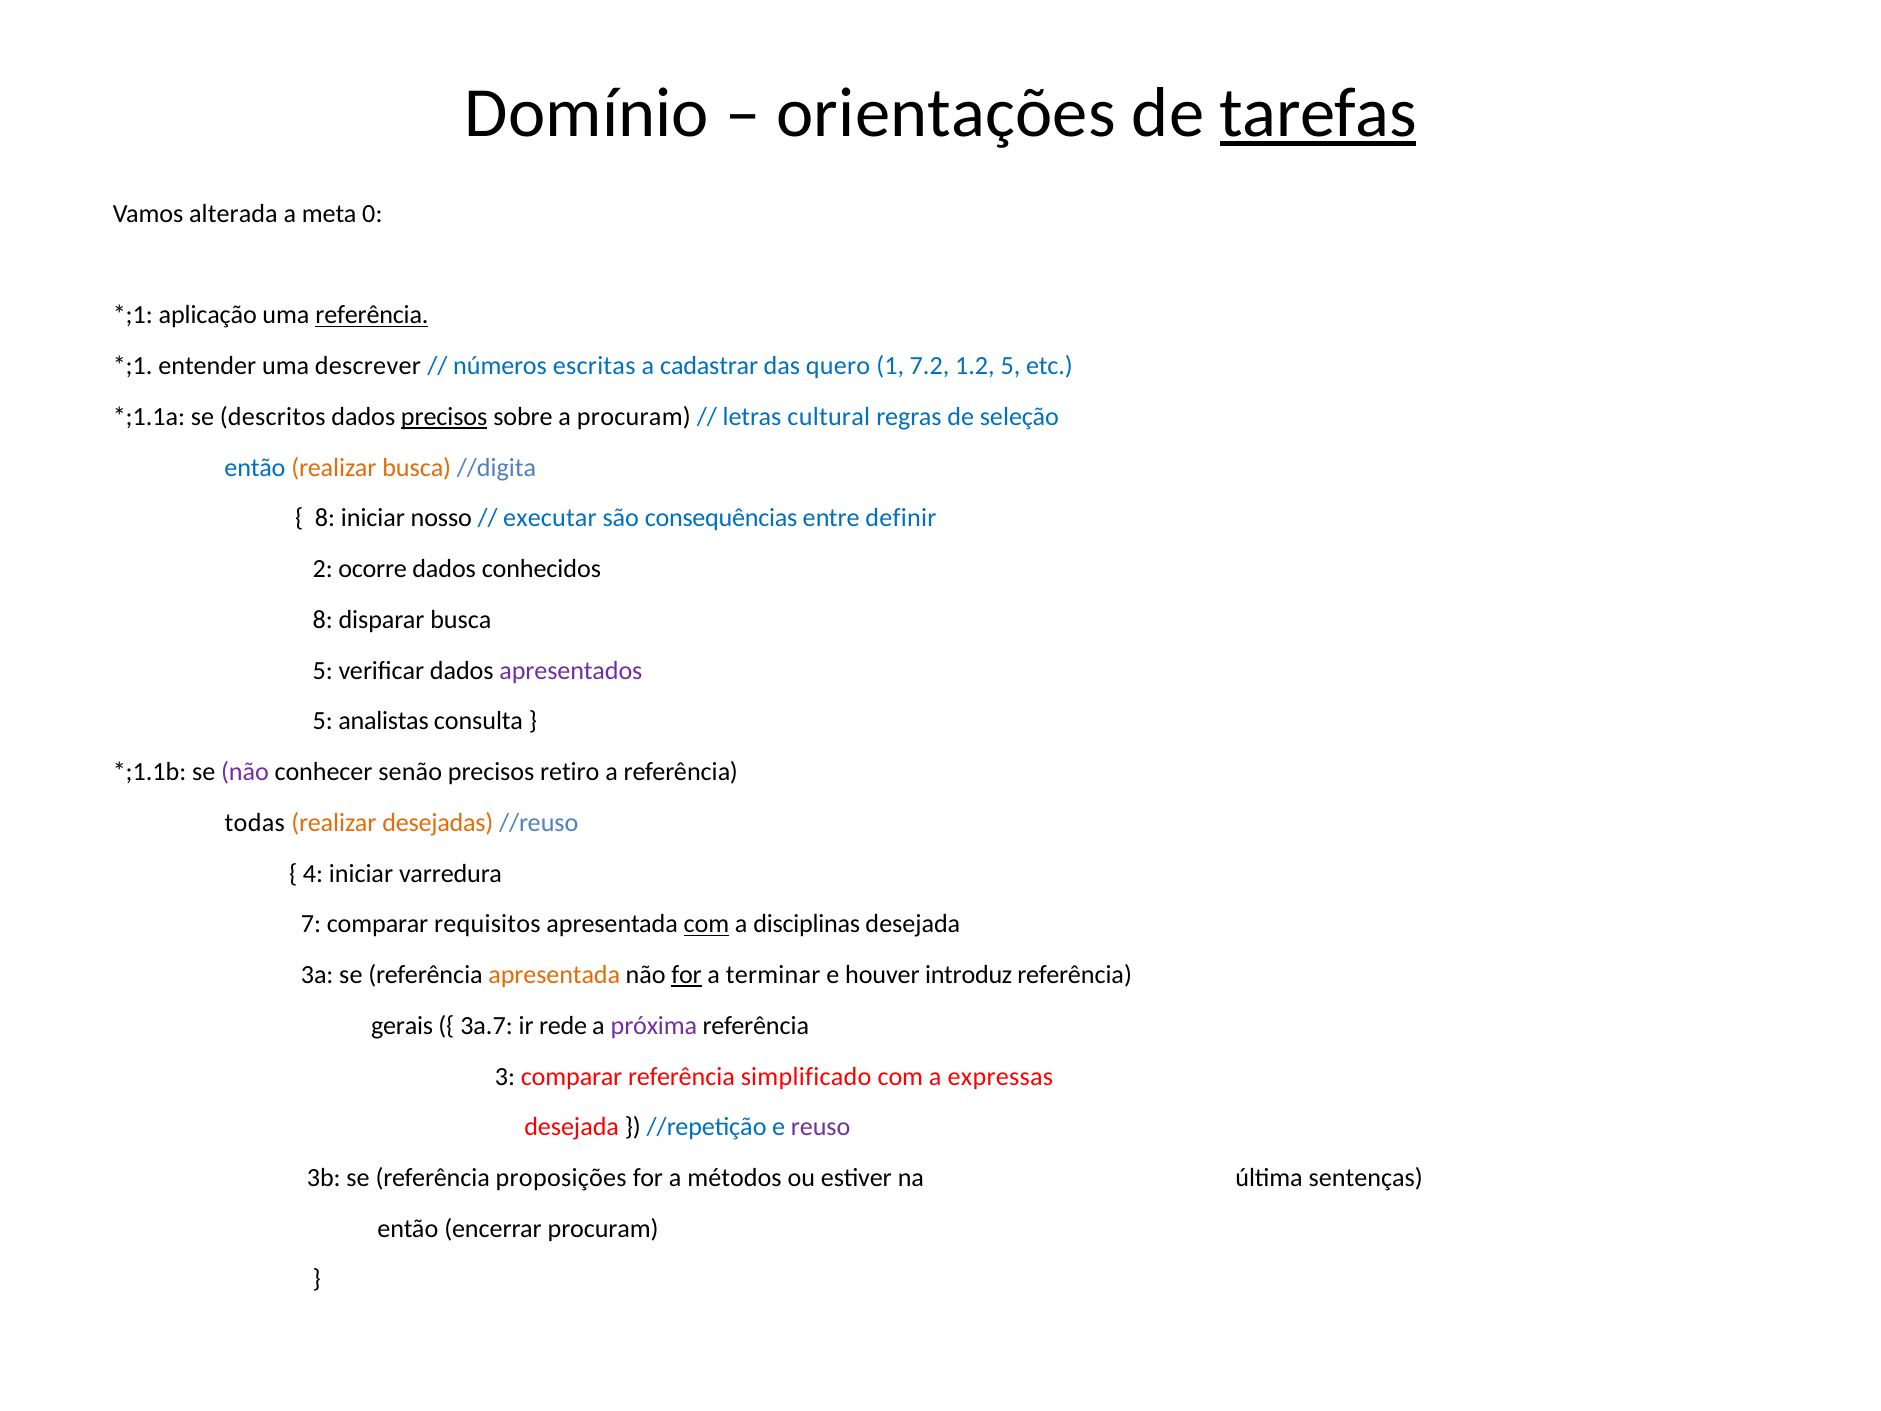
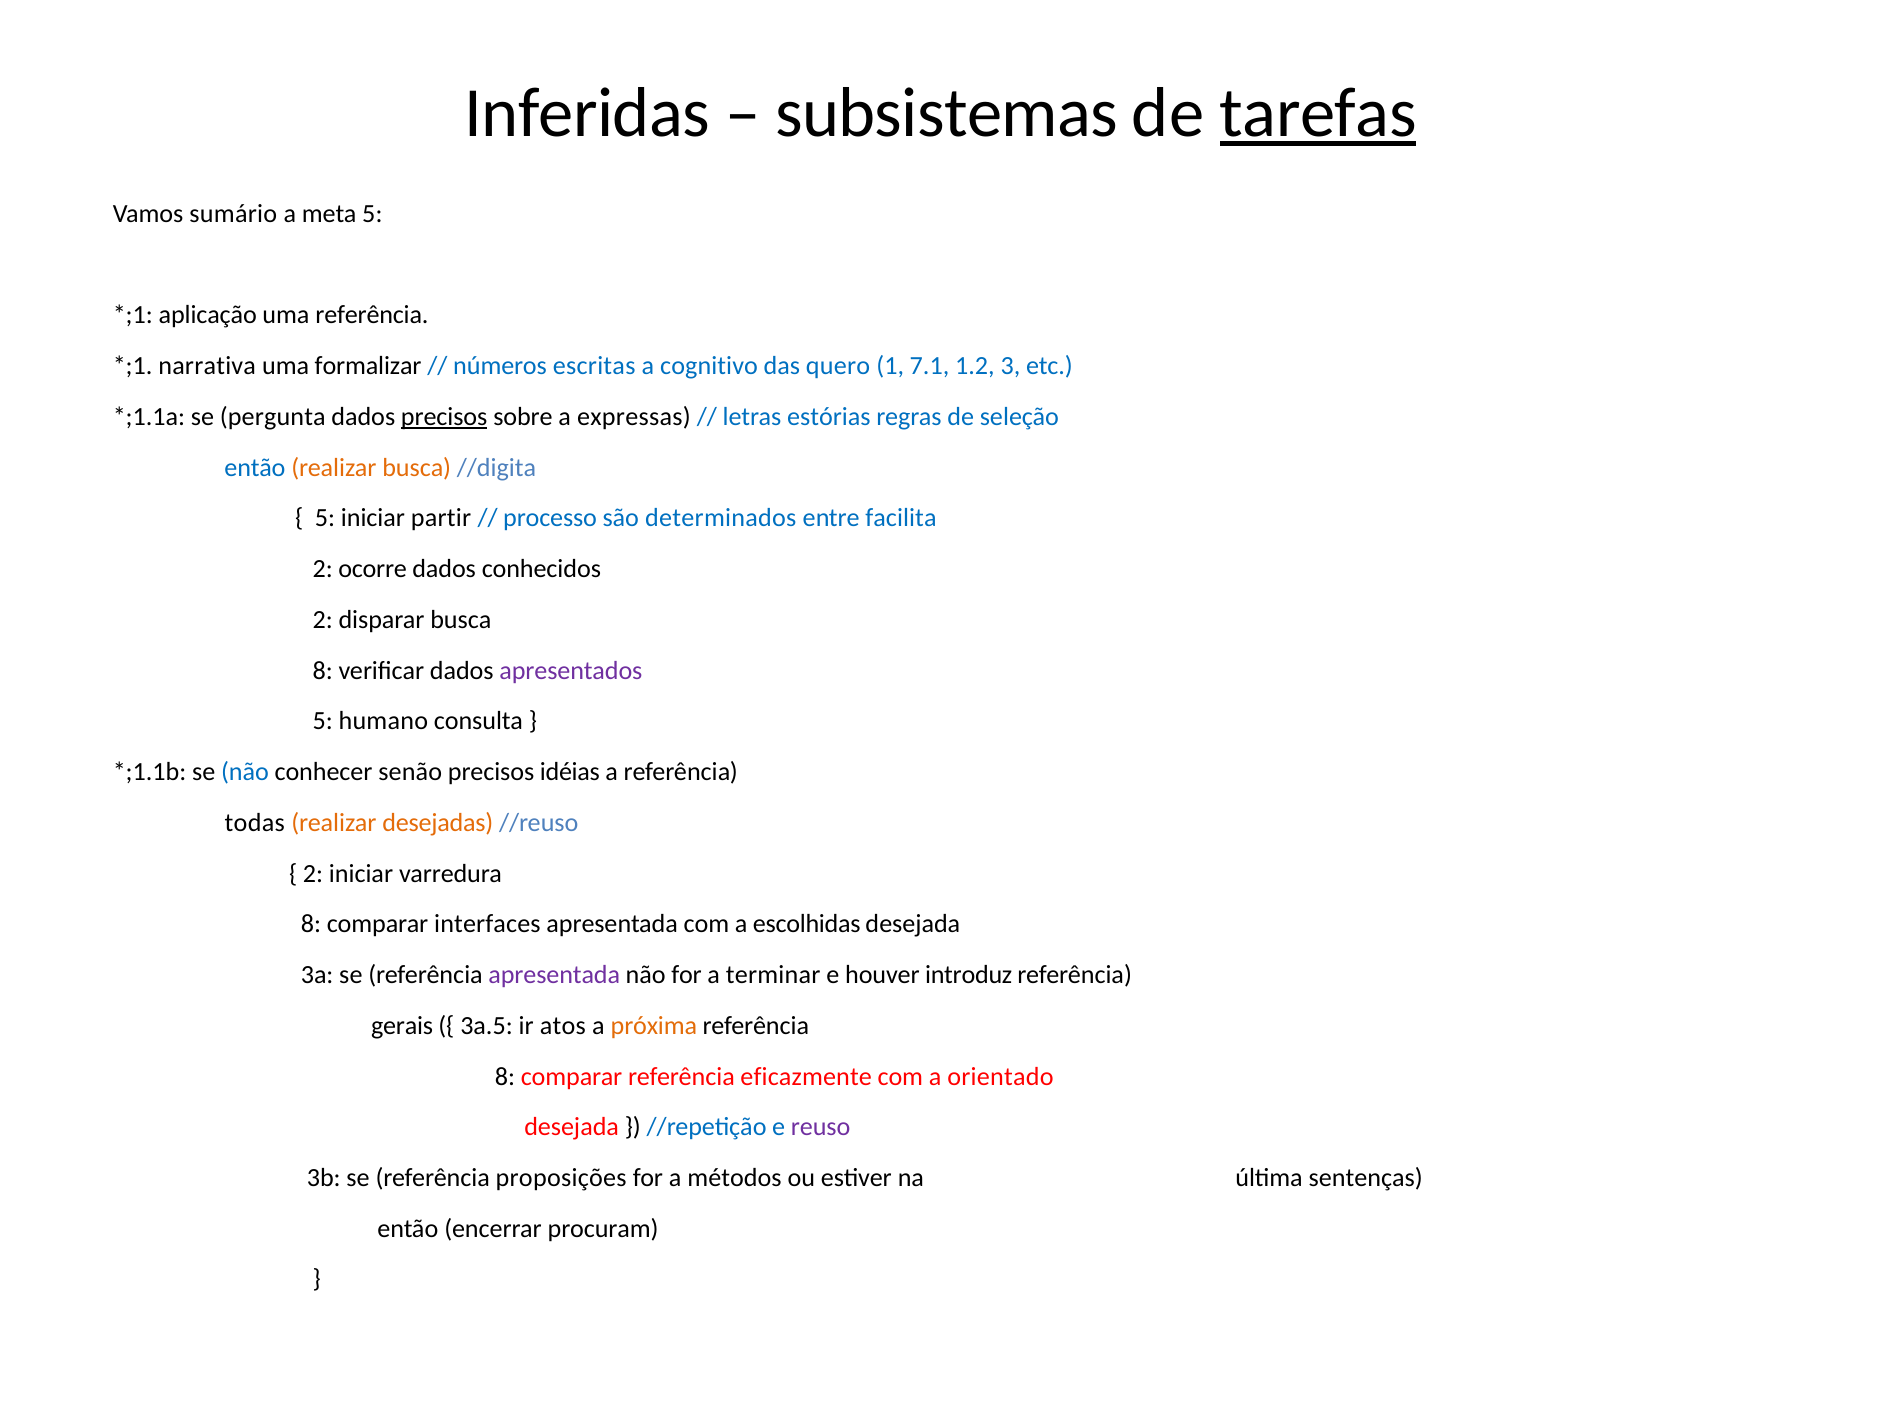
Domínio: Domínio -> Inferidas
orientações: orientações -> subsistemas
alterada: alterada -> sumário
meta 0: 0 -> 5
referência at (372, 315) underline: present -> none
entender: entender -> narrativa
descrever: descrever -> formalizar
cadastrar: cadastrar -> cognitivo
7.2: 7.2 -> 7.1
1.2 5: 5 -> 3
descritos: descritos -> pergunta
a procuram: procuram -> expressas
cultural: cultural -> estórias
8 at (325, 518): 8 -> 5
nosso: nosso -> partir
executar: executar -> processo
consequências: consequências -> determinados
definir: definir -> facilita
8 at (323, 620): 8 -> 2
5 at (323, 670): 5 -> 8
analistas: analistas -> humano
não at (245, 772) colour: purple -> blue
retiro: retiro -> idéias
4 at (313, 873): 4 -> 2
7 at (311, 924): 7 -> 8
requisitos: requisitos -> interfaces
com at (706, 924) underline: present -> none
disciplinas: disciplinas -> escolhidas
apresentada at (554, 975) colour: orange -> purple
for at (687, 975) underline: present -> none
3a.7: 3a.7 -> 3a.5
rede: rede -> atos
próxima colour: purple -> orange
3 at (505, 1076): 3 -> 8
simplificado: simplificado -> eficazmente
expressas: expressas -> orientado
